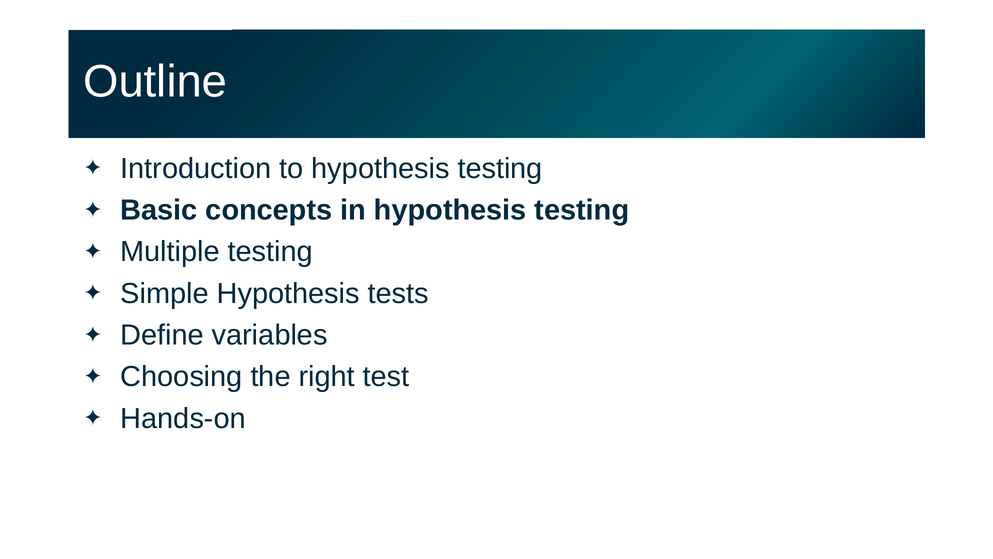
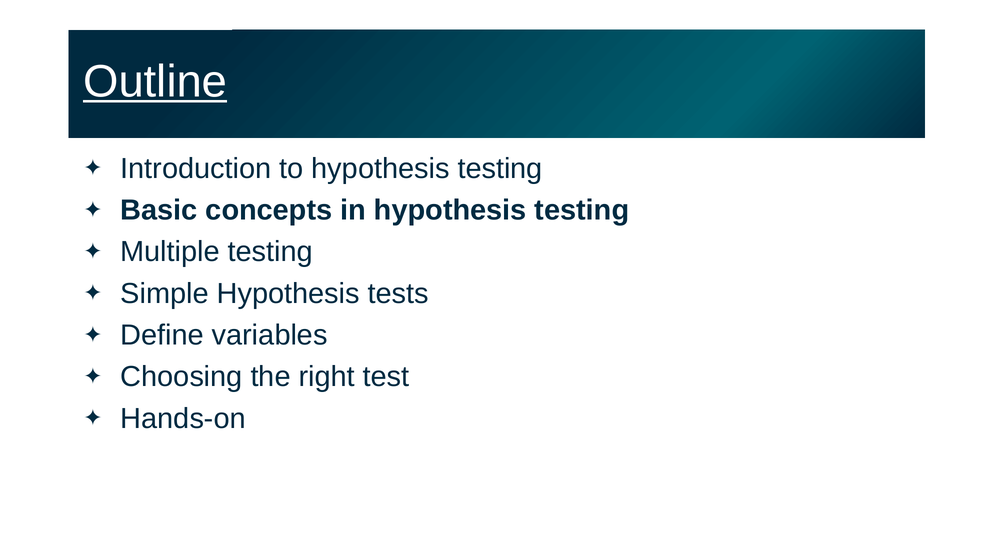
Outline underline: none -> present
